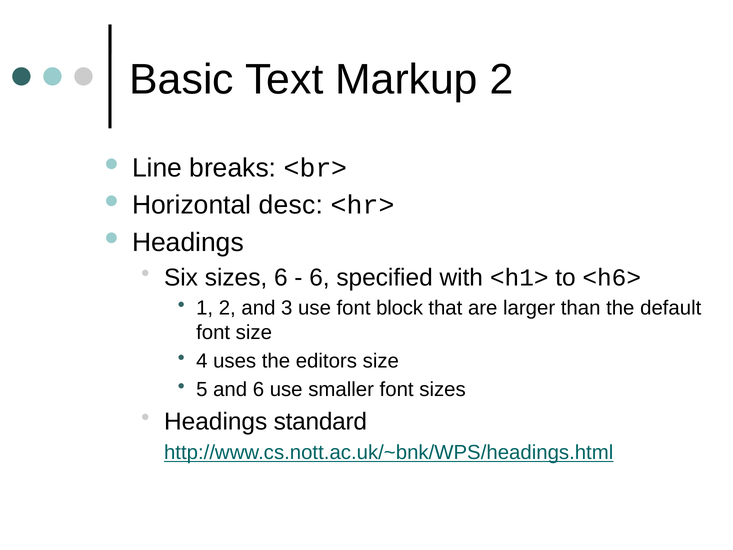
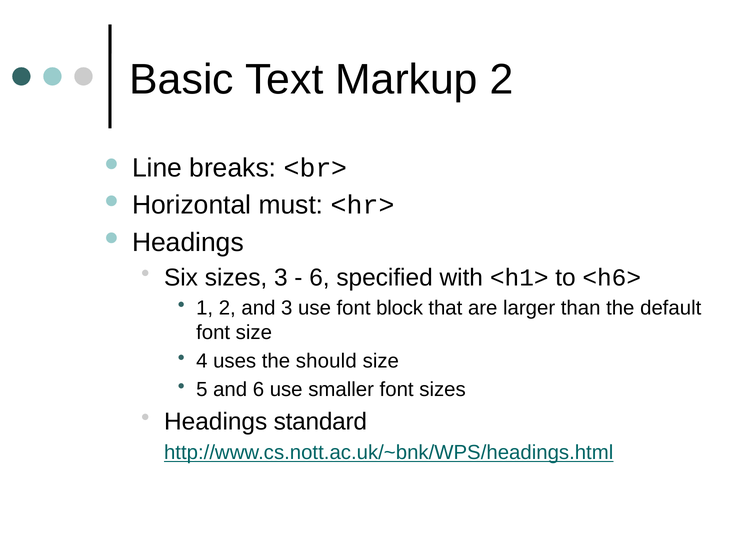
desc: desc -> must
sizes 6: 6 -> 3
editors: editors -> should
